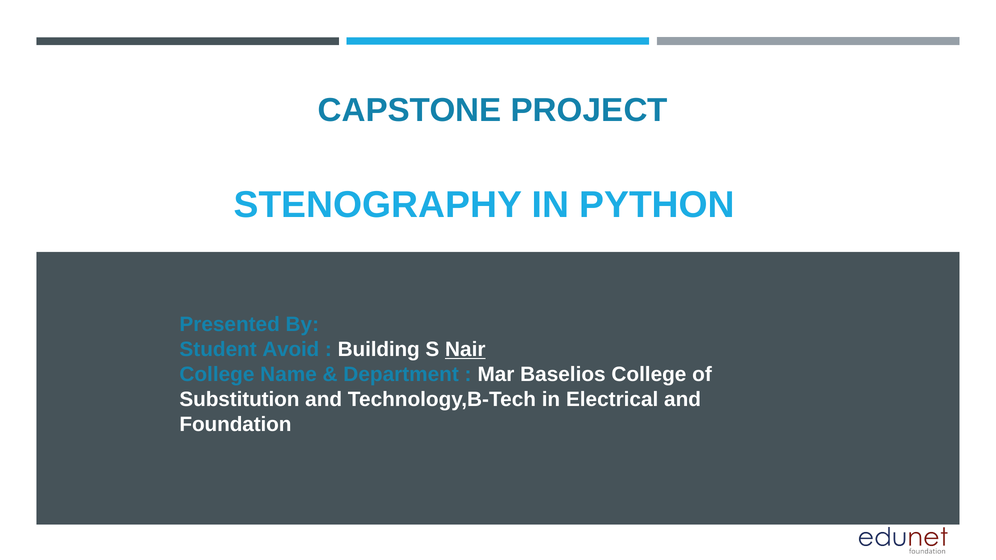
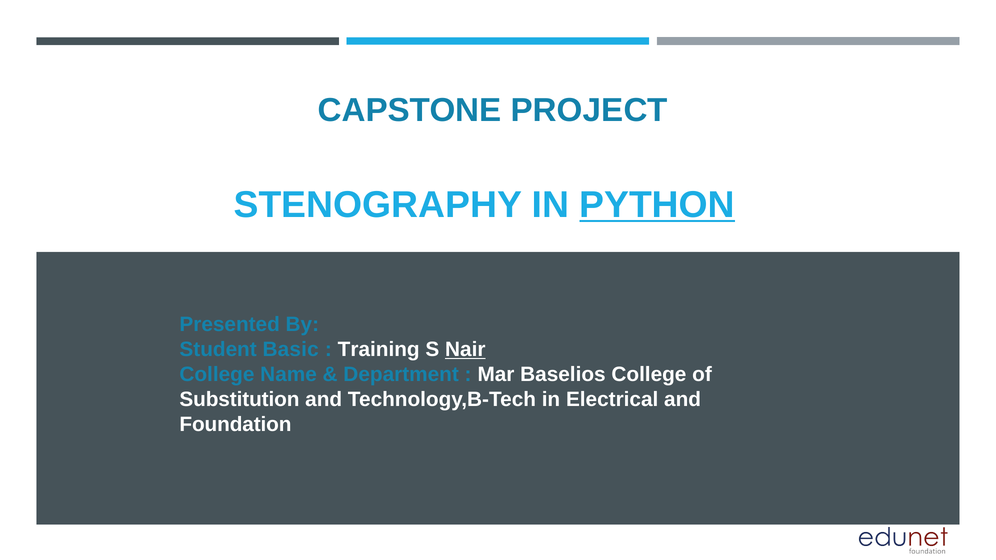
PYTHON underline: none -> present
Avoid: Avoid -> Basic
Building: Building -> Training
